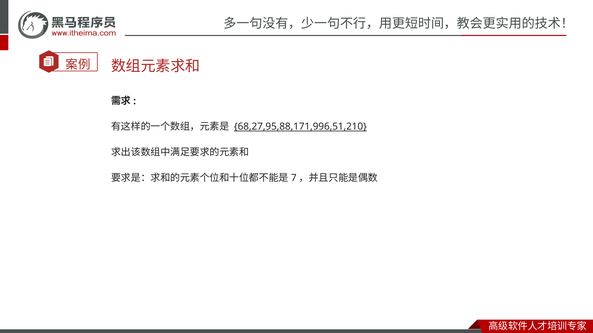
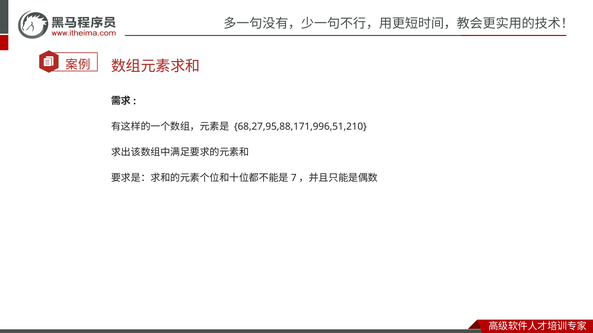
68,27,95,88,171,996,51,210 underline: present -> none
